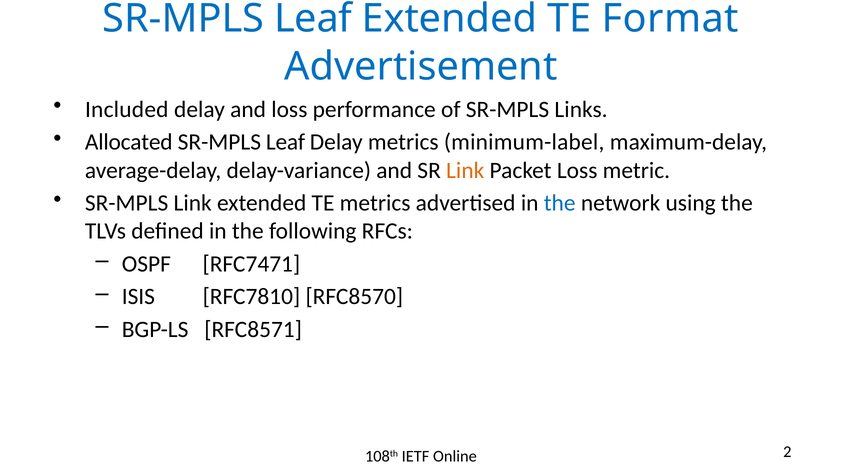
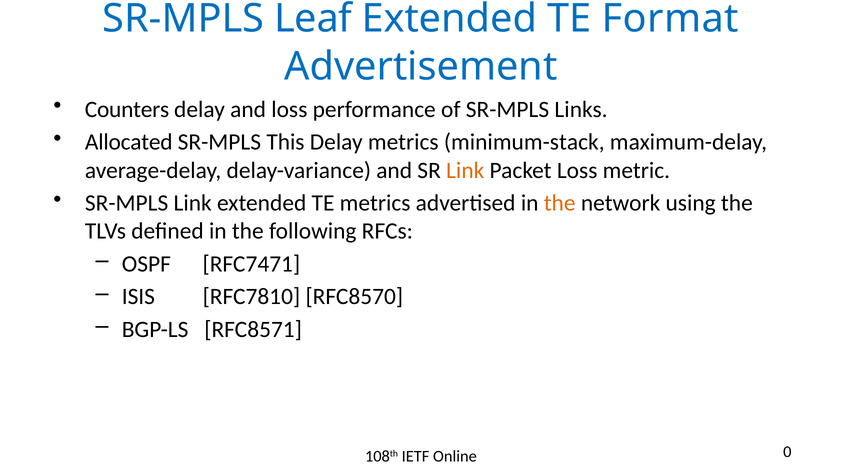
Included: Included -> Counters
Leaf at (286, 142): Leaf -> This
minimum-label: minimum-label -> minimum-stack
the at (560, 203) colour: blue -> orange
2: 2 -> 0
